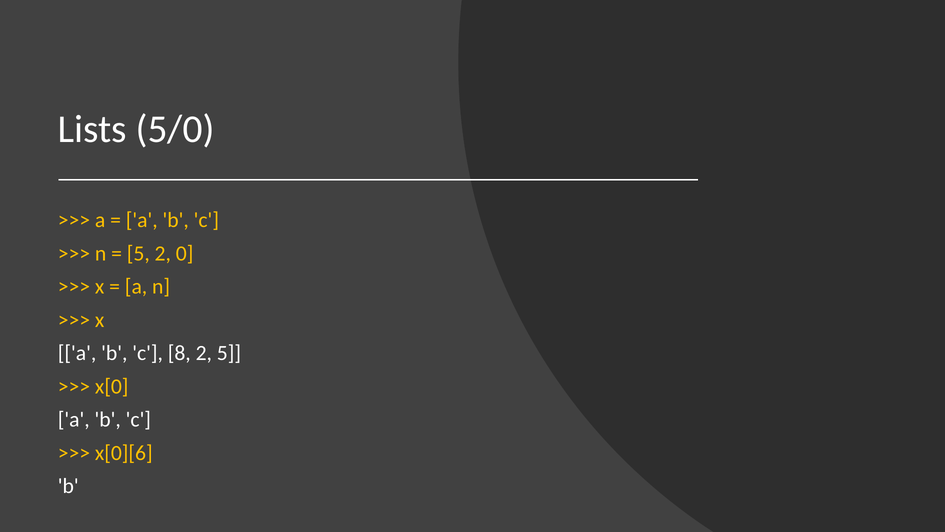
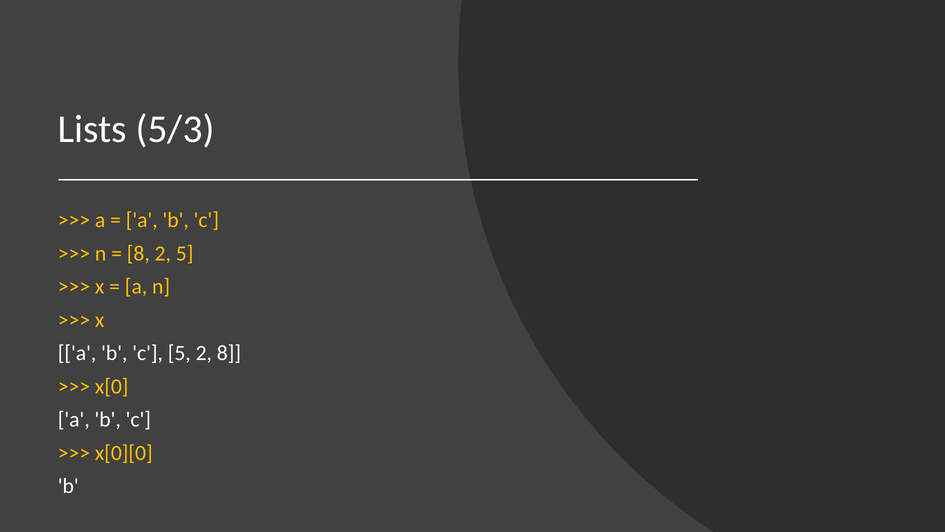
5/0: 5/0 -> 5/3
5 at (138, 253): 5 -> 8
2 0: 0 -> 5
c 8: 8 -> 5
2 5: 5 -> 8
x[0][6: x[0][6 -> x[0][0
